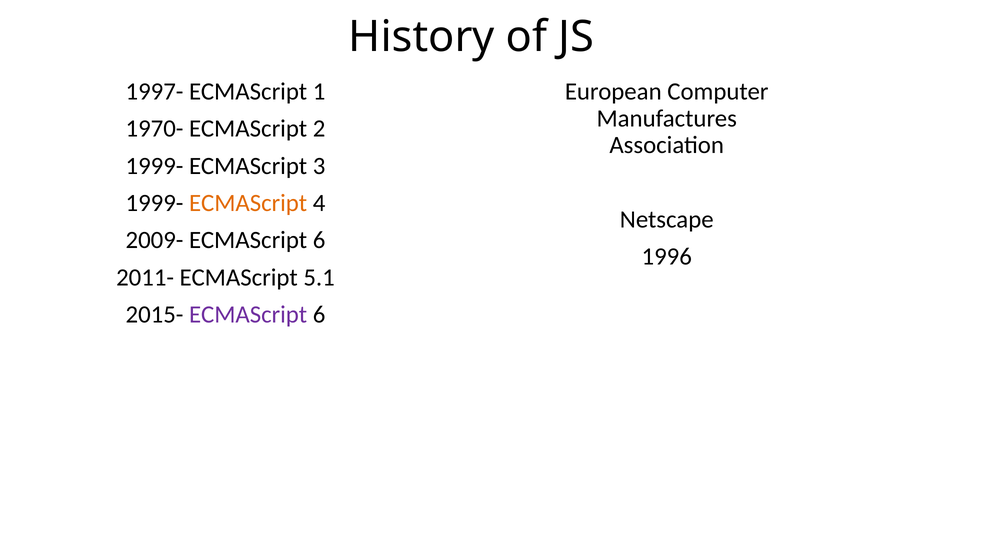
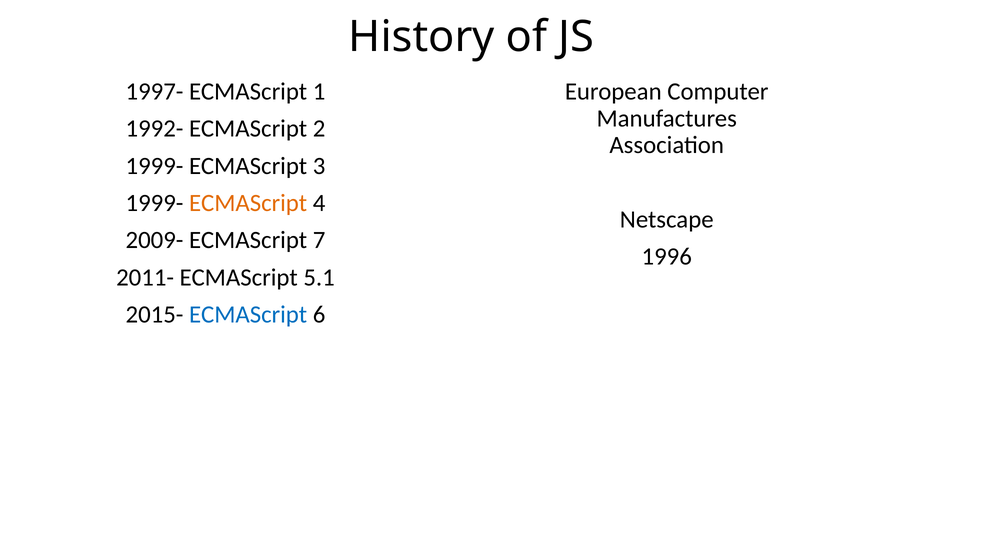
1970-: 1970- -> 1992-
2009- ECMAScript 6: 6 -> 7
ECMAScript at (248, 314) colour: purple -> blue
